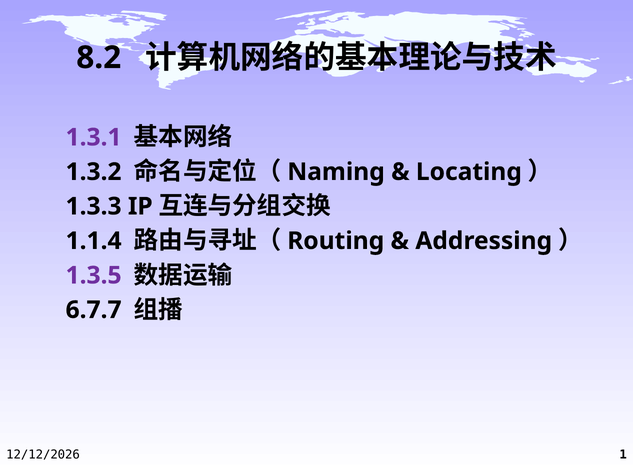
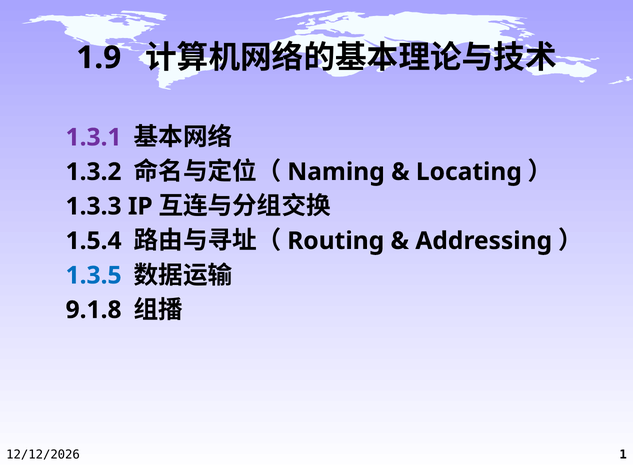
8.2: 8.2 -> 1.9
1.1.4: 1.1.4 -> 1.5.4
1.3.5 colour: purple -> blue
6.7.7: 6.7.7 -> 9.1.8
